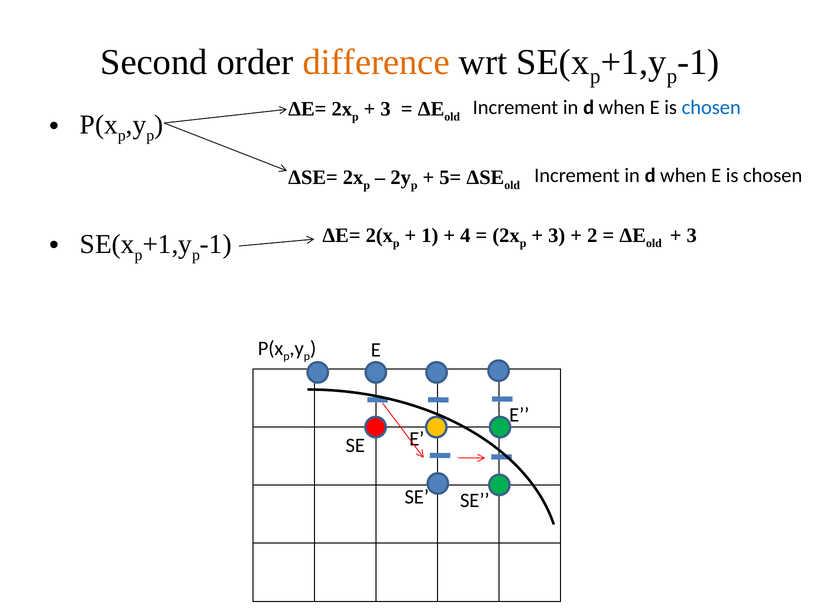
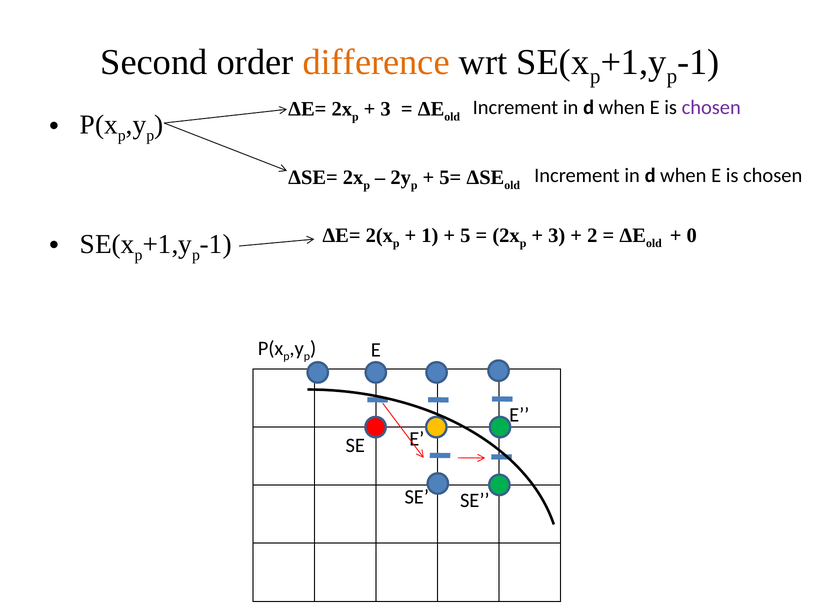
chosen at (711, 107) colour: blue -> purple
4: 4 -> 5
3 at (692, 235): 3 -> 0
